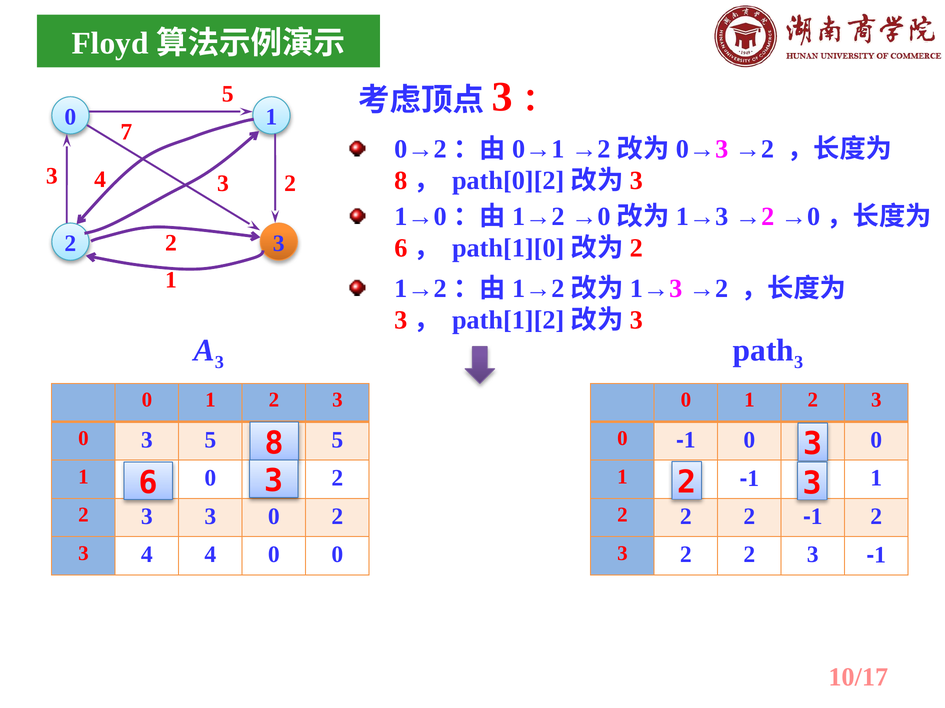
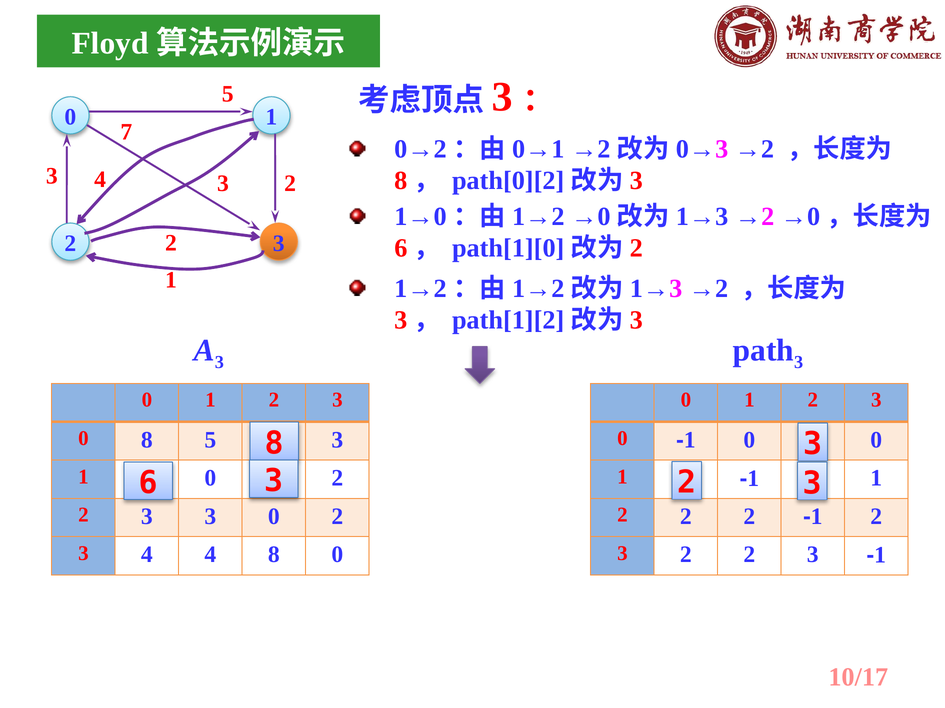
0 3: 3 -> 8
5 at (337, 440): 5 -> 3
4 0: 0 -> 8
